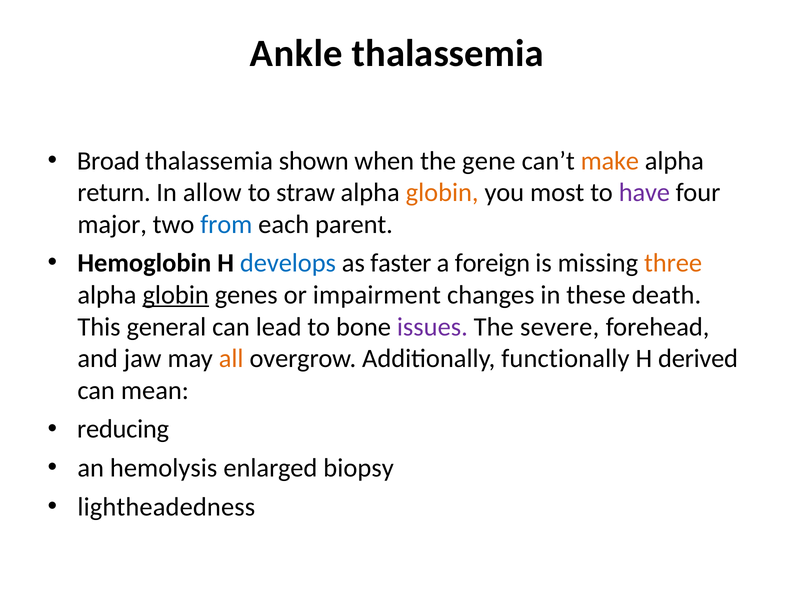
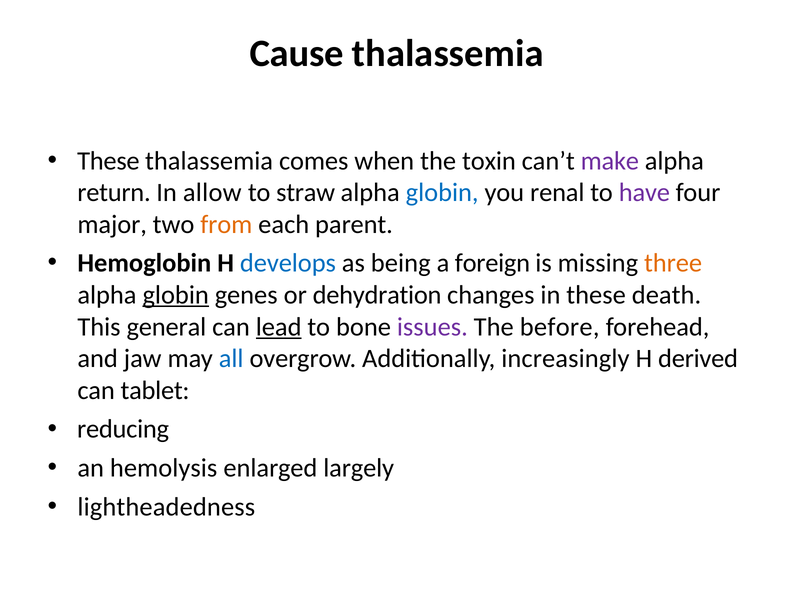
Ankle: Ankle -> Cause
Broad at (108, 161): Broad -> These
shown: shown -> comes
gene: gene -> toxin
make colour: orange -> purple
globin at (442, 192) colour: orange -> blue
most: most -> renal
from colour: blue -> orange
faster: faster -> being
impairment: impairment -> dehydration
lead underline: none -> present
severe: severe -> before
all colour: orange -> blue
functionally: functionally -> increasingly
mean: mean -> tablet
biopsy: biopsy -> largely
